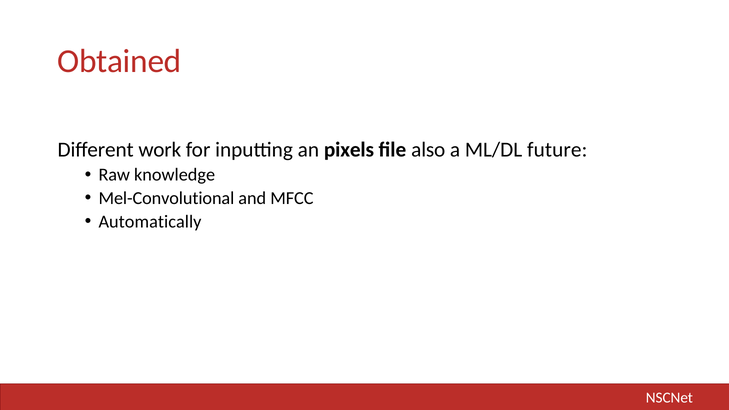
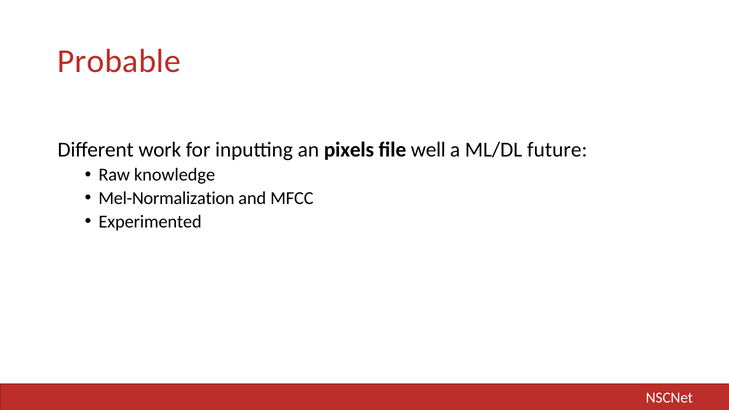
Obtained: Obtained -> Probable
also: also -> well
Mel-Convolutional: Mel-Convolutional -> Mel-Normalization
Automatically: Automatically -> Experimented
